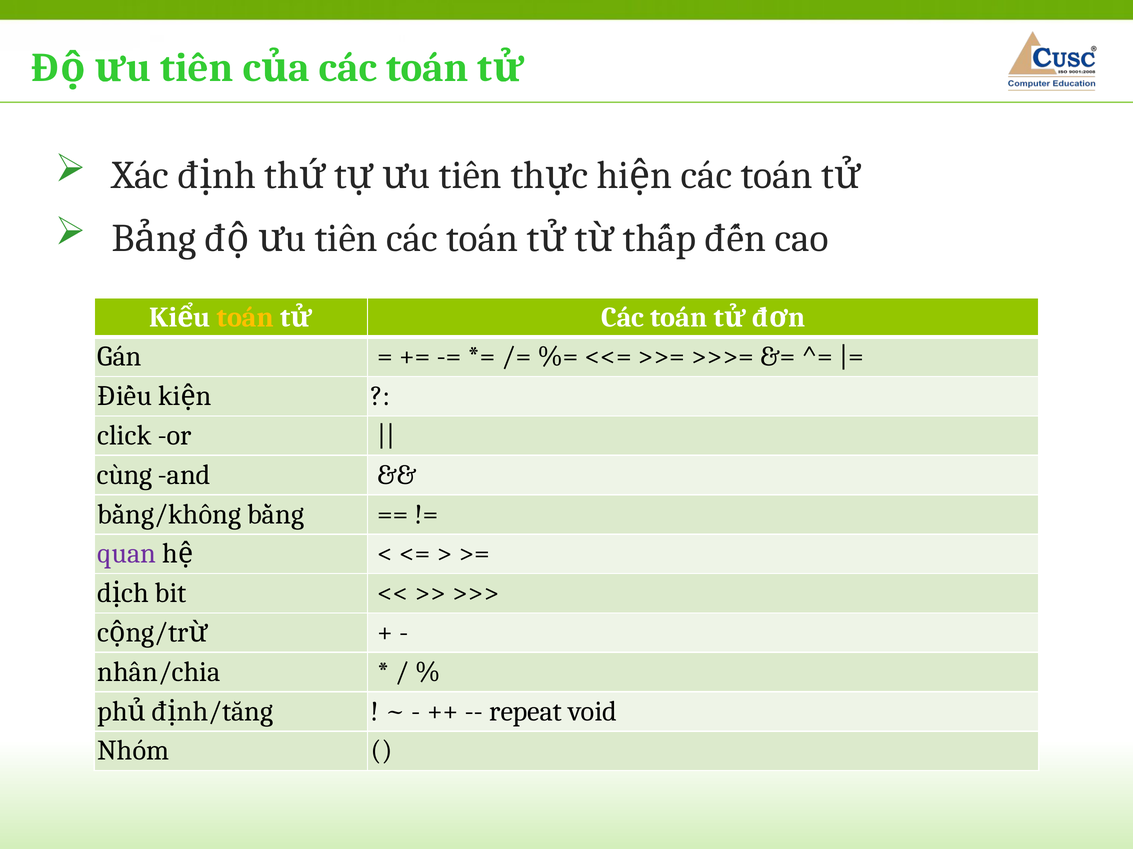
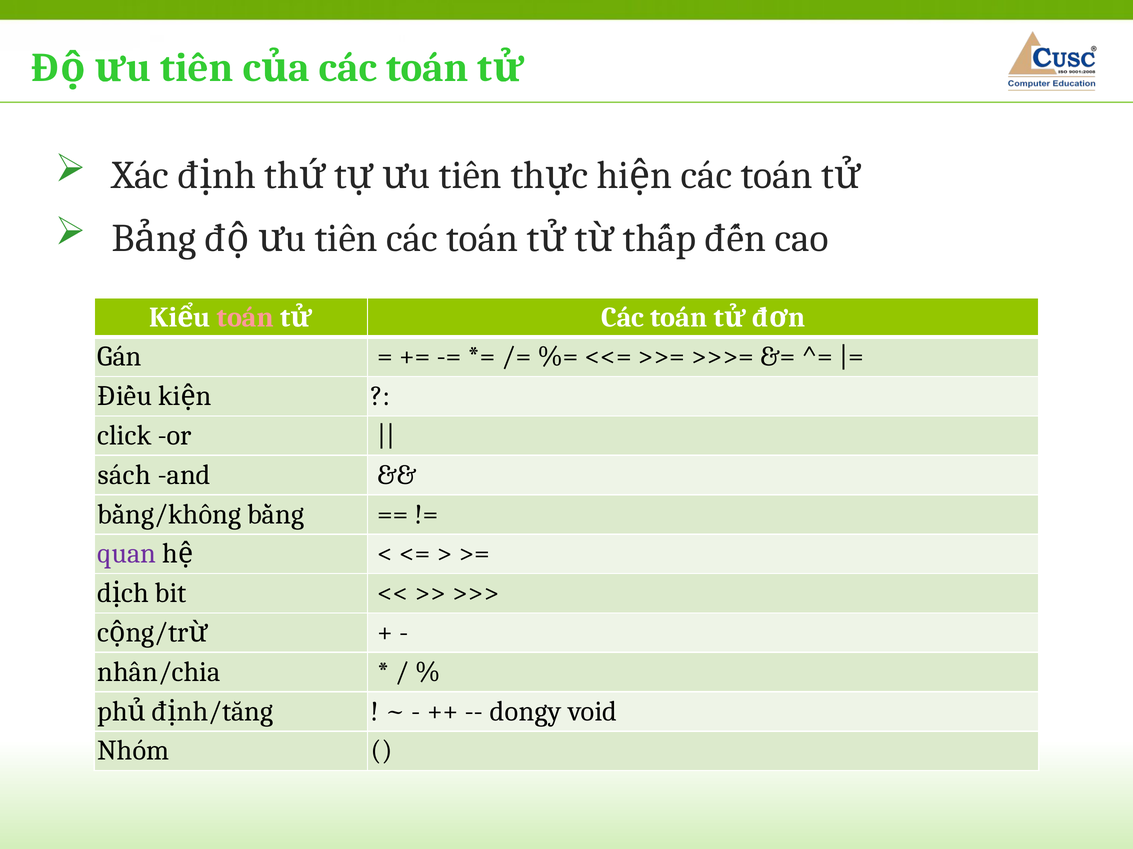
toán at (245, 318) colour: yellow -> pink
cùng: cùng -> sách
repeat: repeat -> dongy
